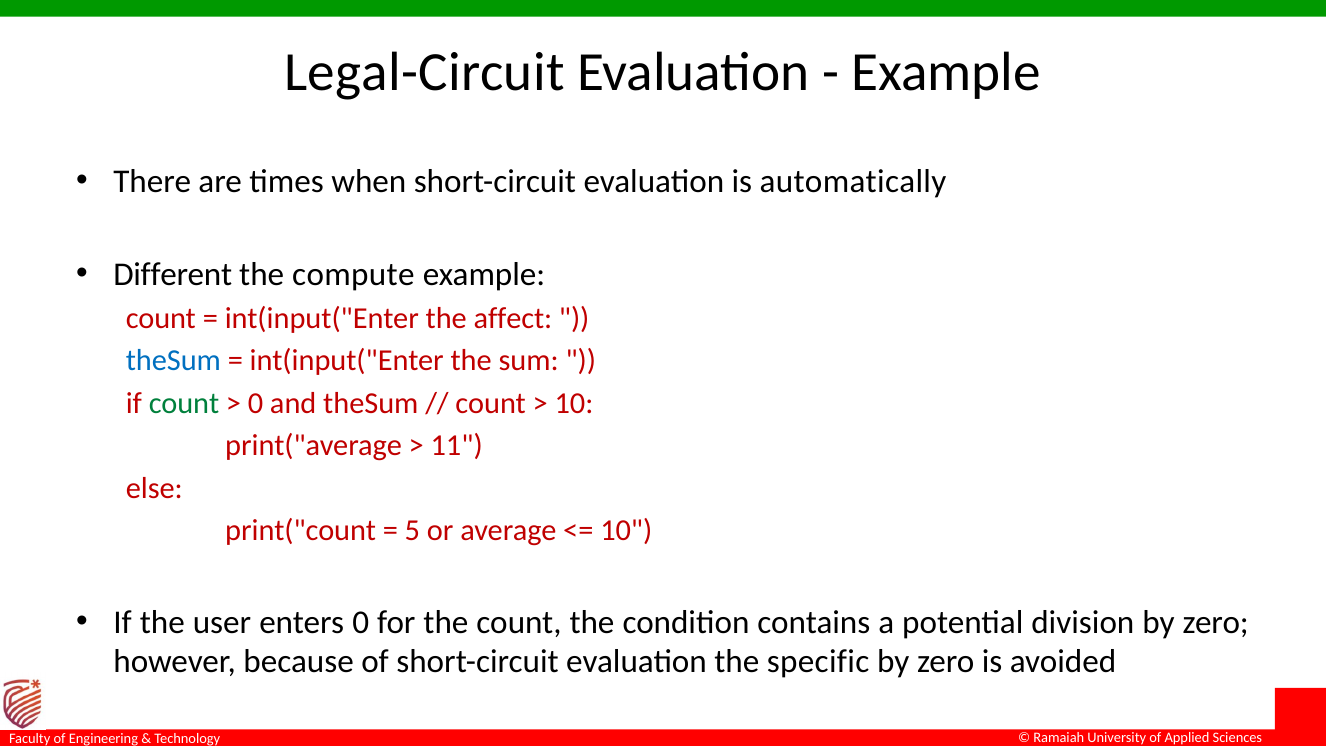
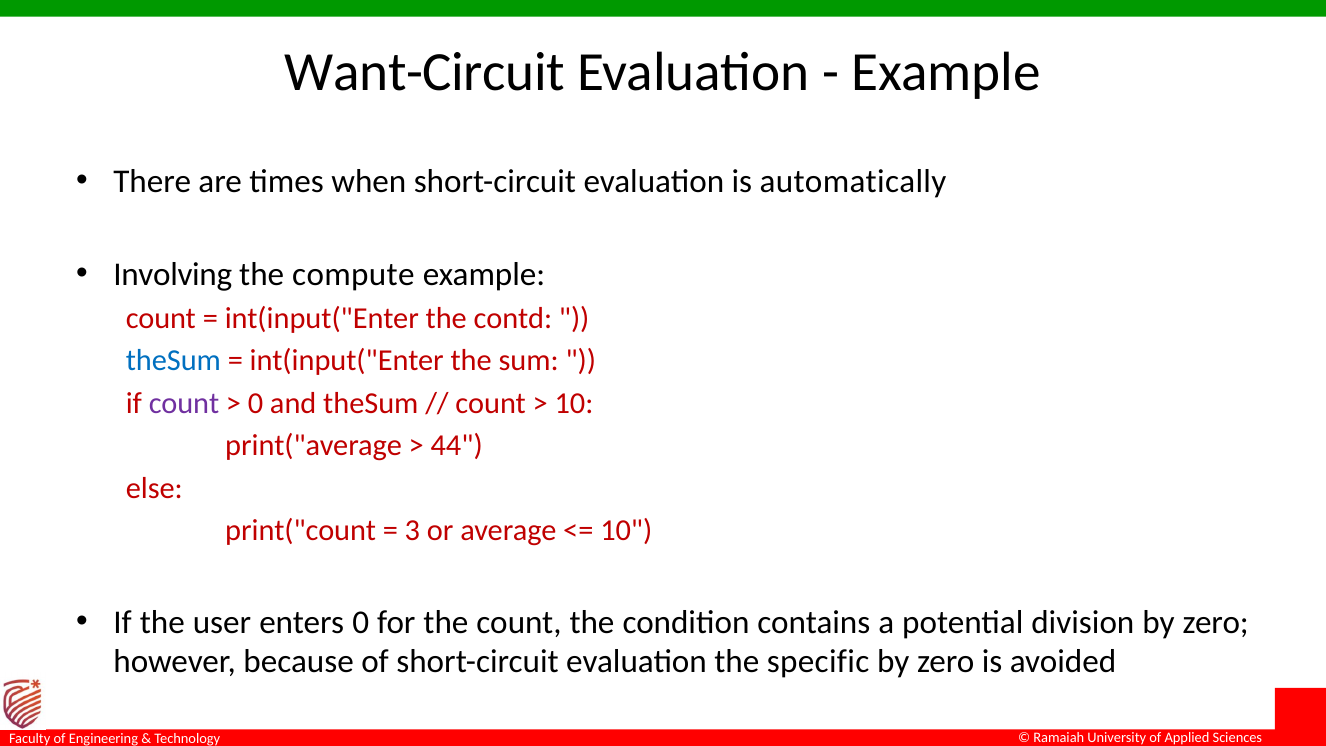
Legal-Circuit: Legal-Circuit -> Want-Circuit
Different: Different -> Involving
affect: affect -> contd
count at (184, 403) colour: green -> purple
11: 11 -> 44
5: 5 -> 3
